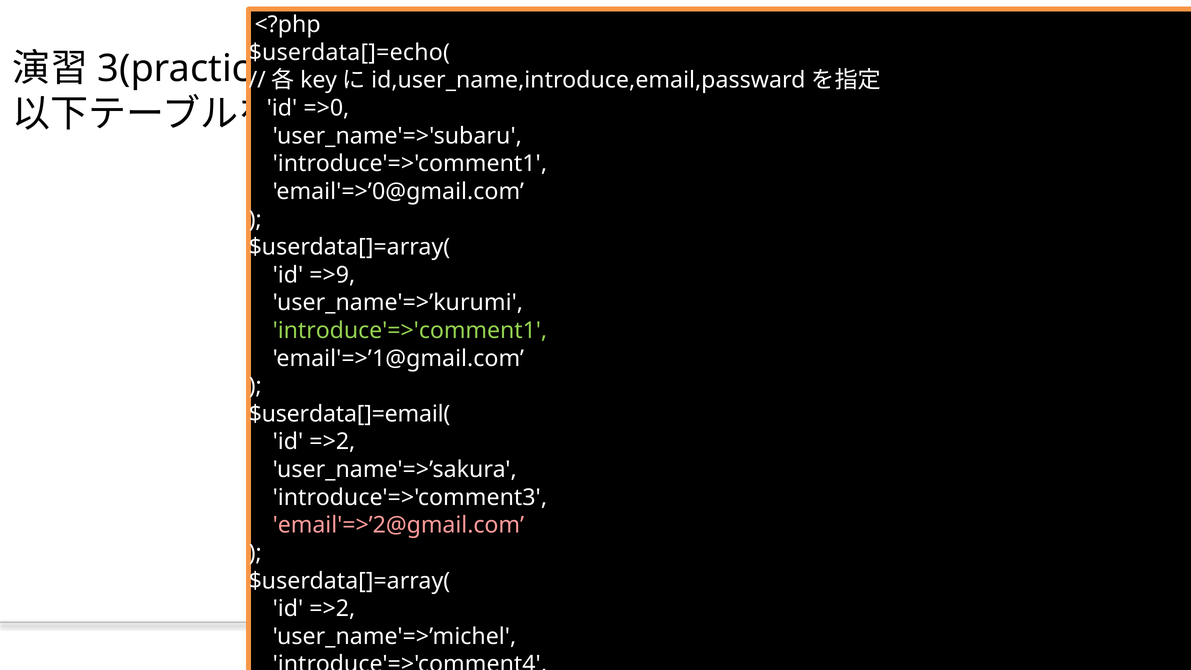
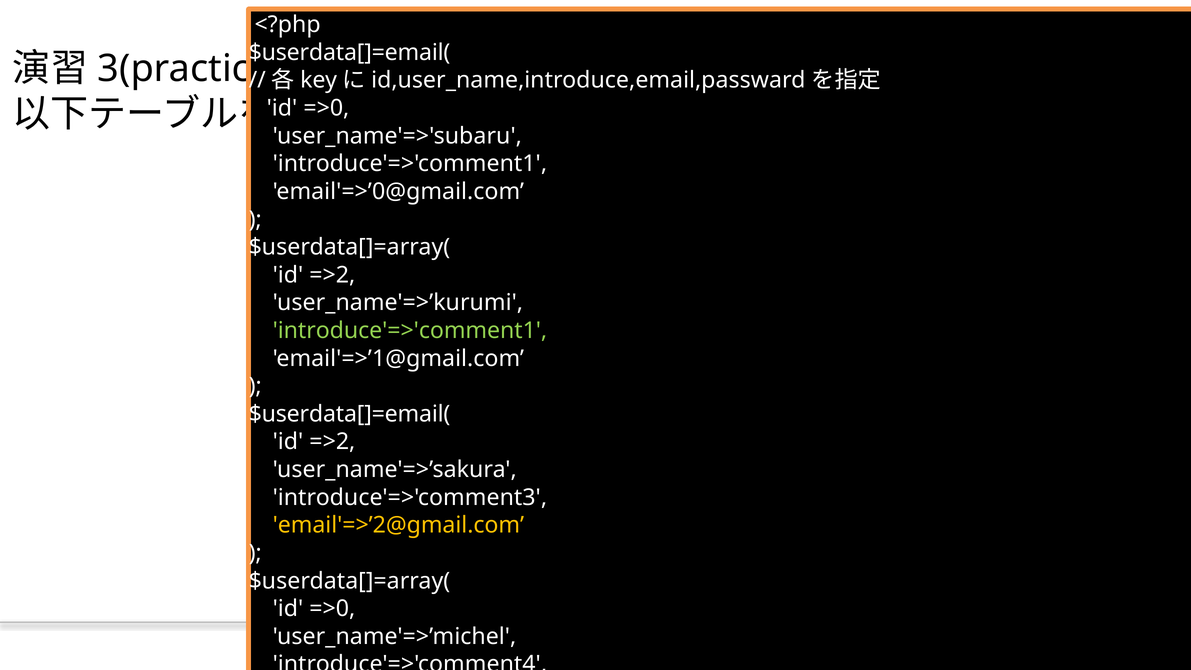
$userdata[]=echo( at (349, 53): $userdata[]=echo( -> $userdata[]=email(
=>9 at (332, 275): =>9 -> =>2
email'=>’2@gmail.com colour: pink -> yellow
=>2 at (332, 609): =>2 -> =>0
